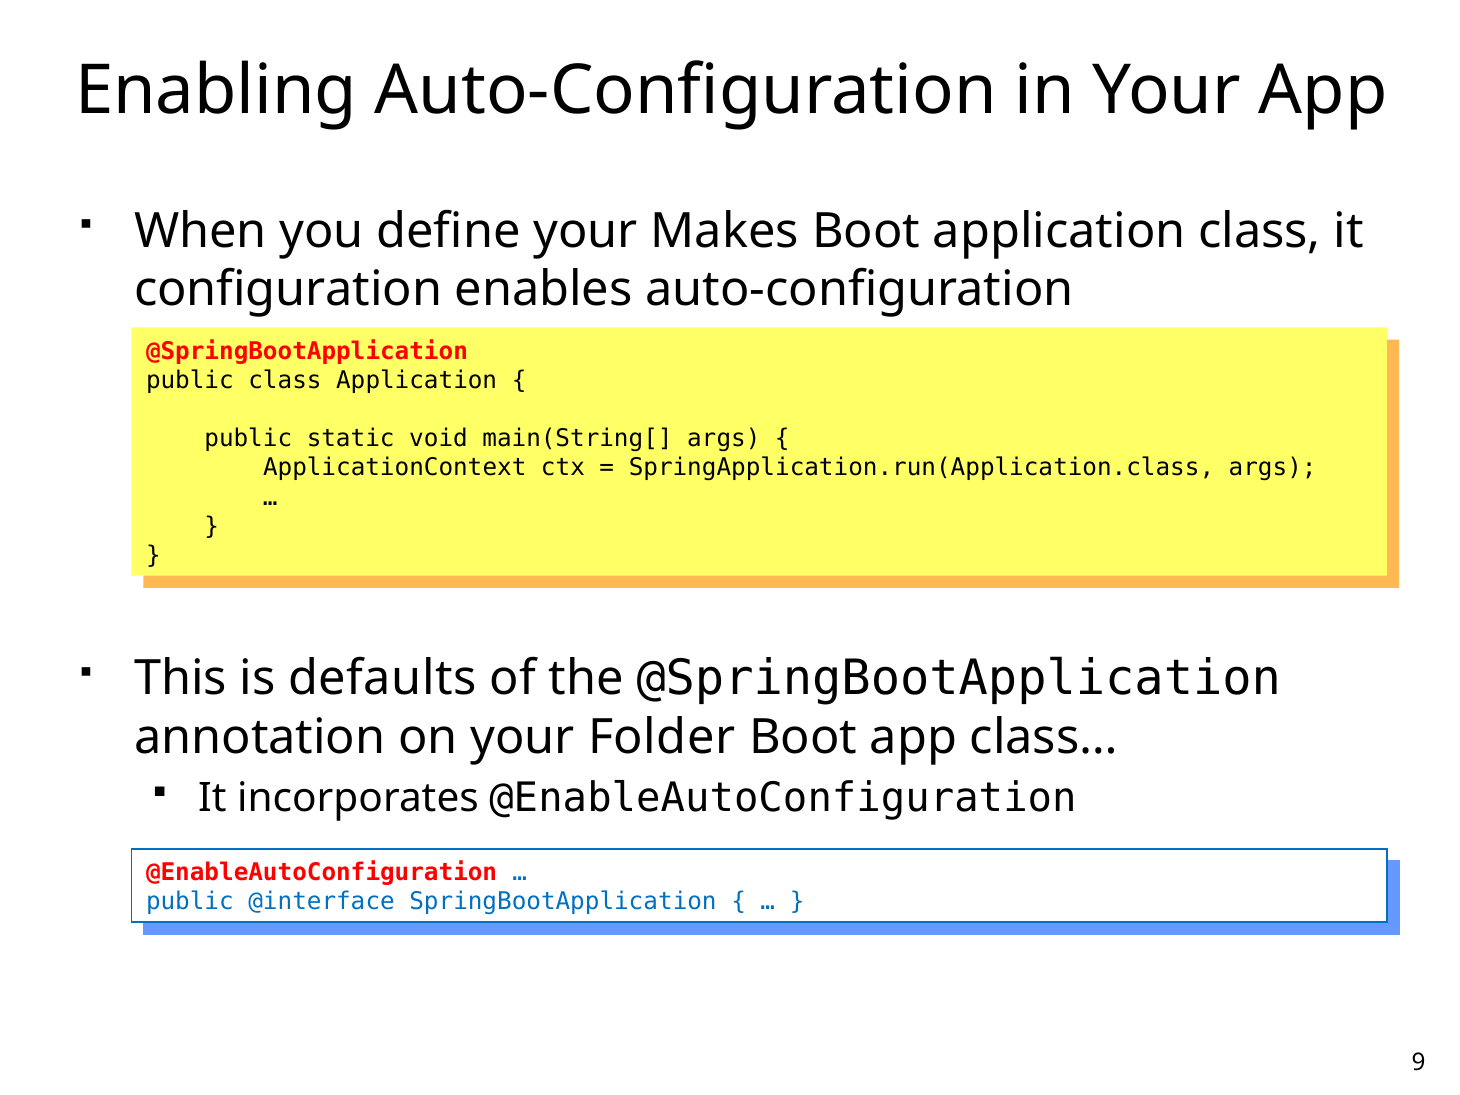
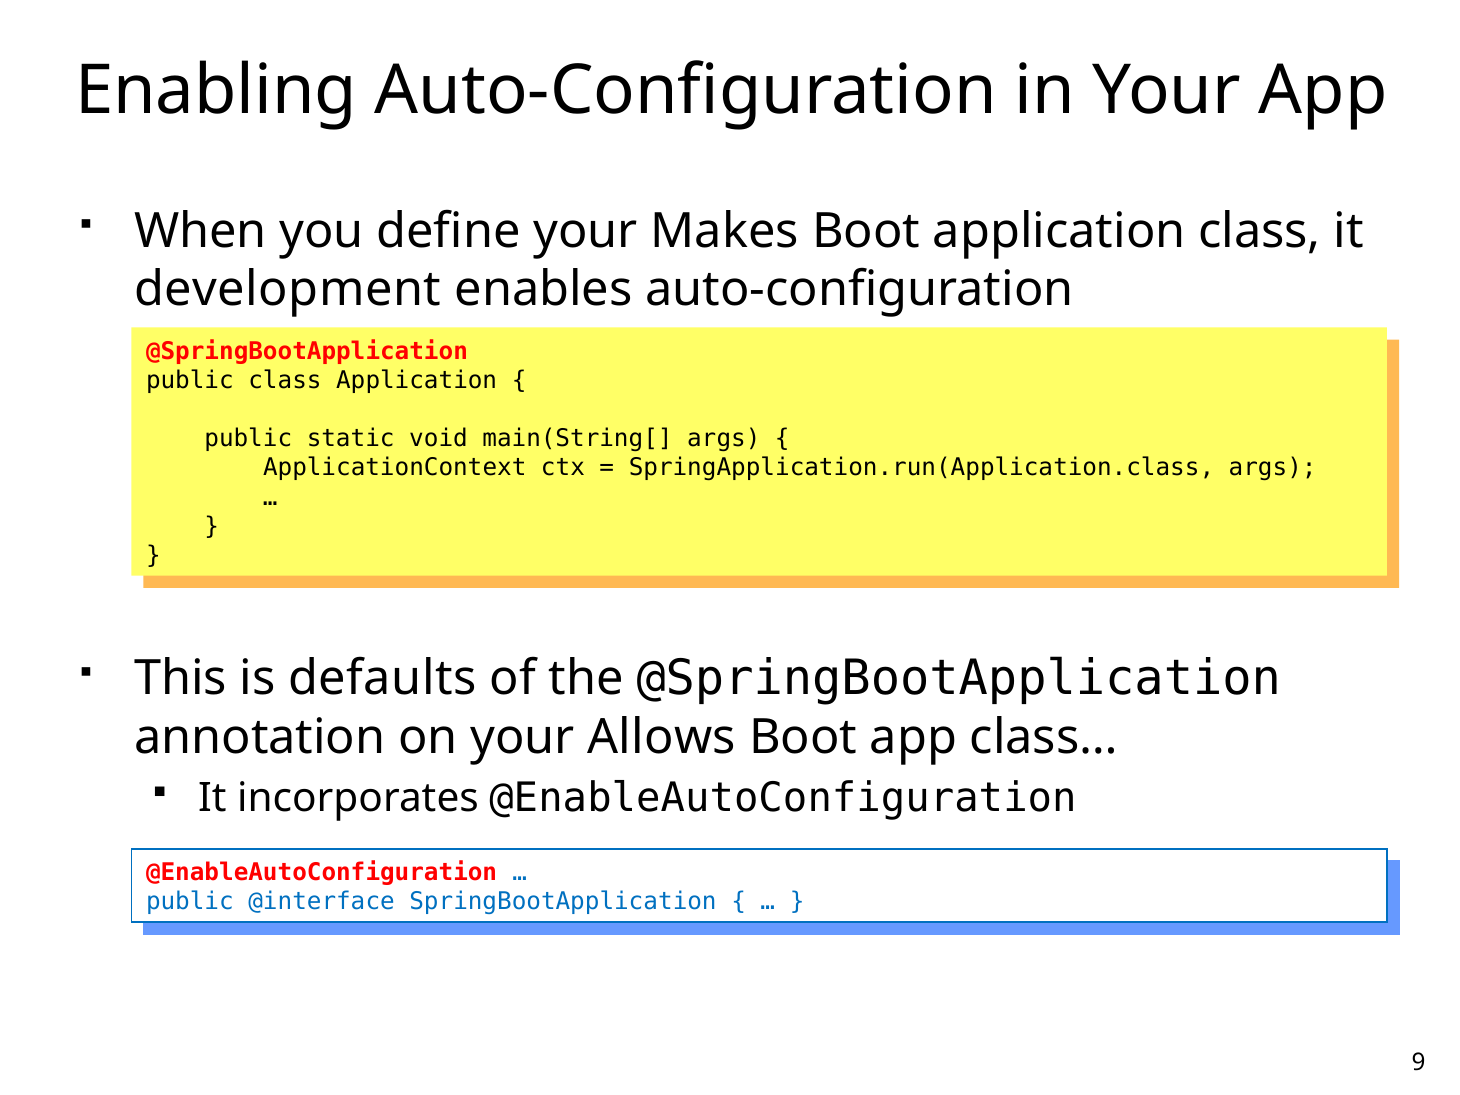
configuration: configuration -> development
Folder: Folder -> Allows
